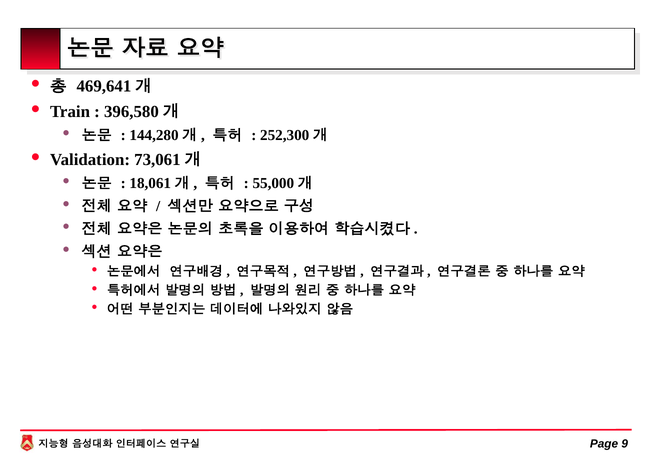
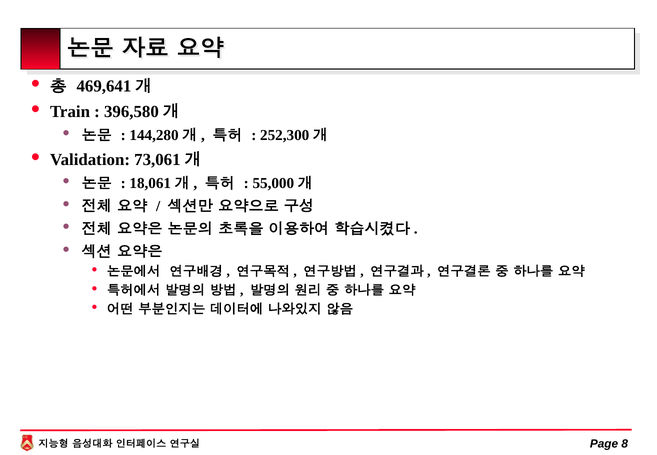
9: 9 -> 8
